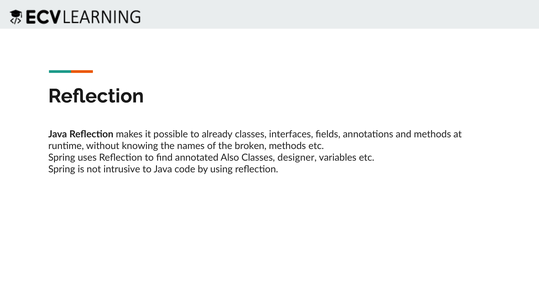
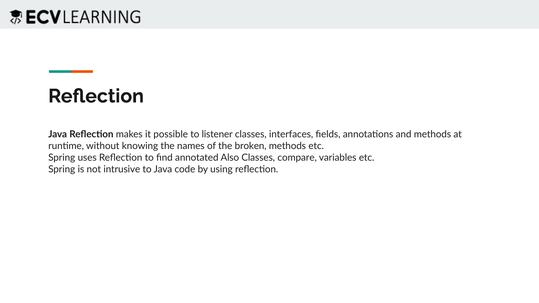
already: already -> listener
designer: designer -> compare
